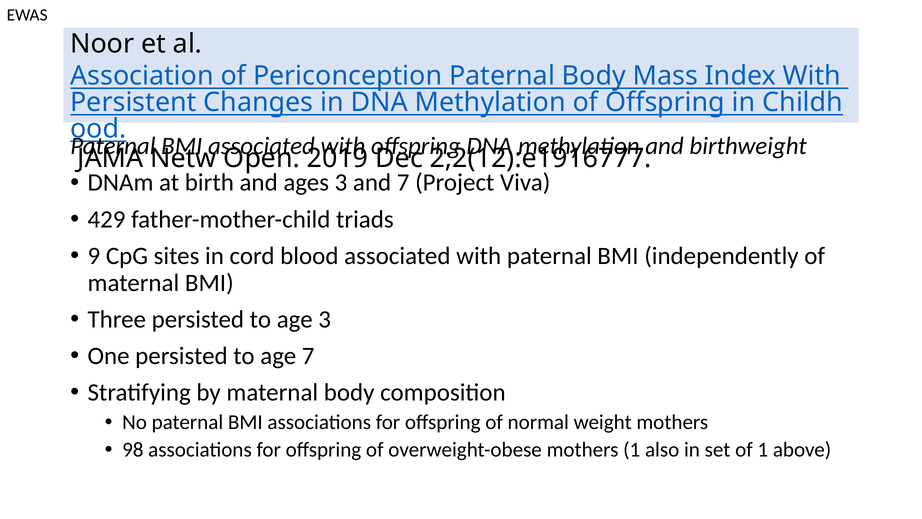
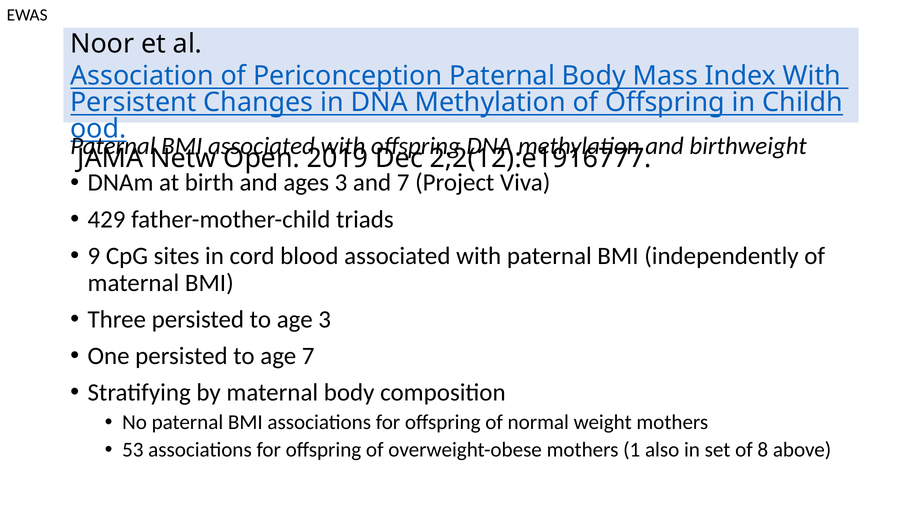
98: 98 -> 53
of 1: 1 -> 8
